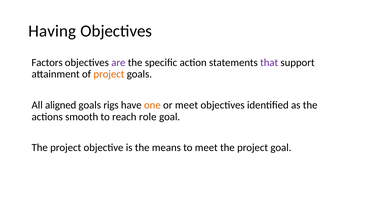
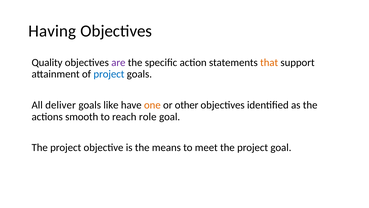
Factors: Factors -> Quality
that colour: purple -> orange
project at (109, 74) colour: orange -> blue
aligned: aligned -> deliver
rigs: rigs -> like
or meet: meet -> other
